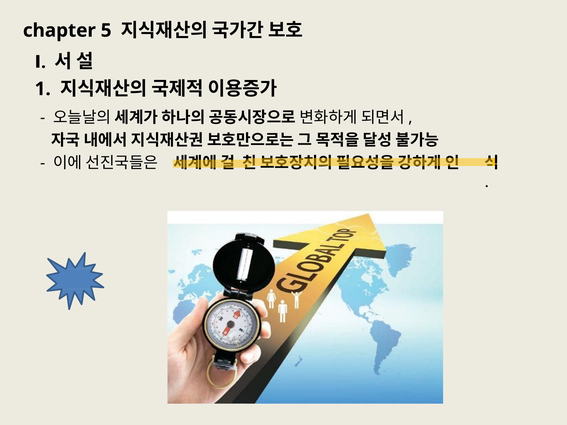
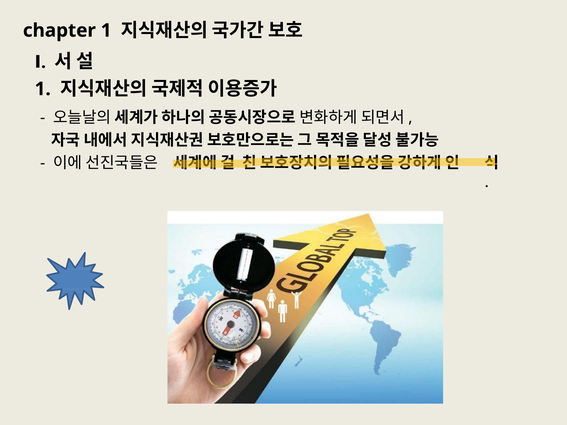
chapter 5: 5 -> 1
